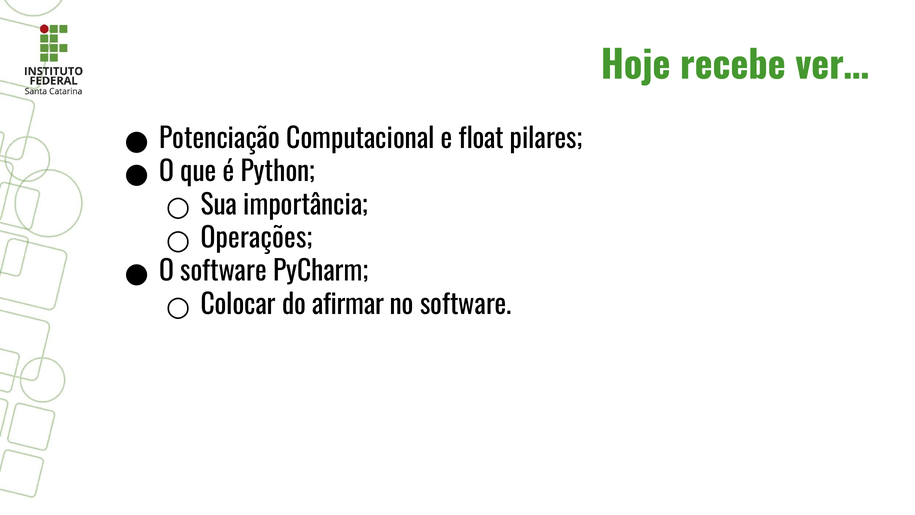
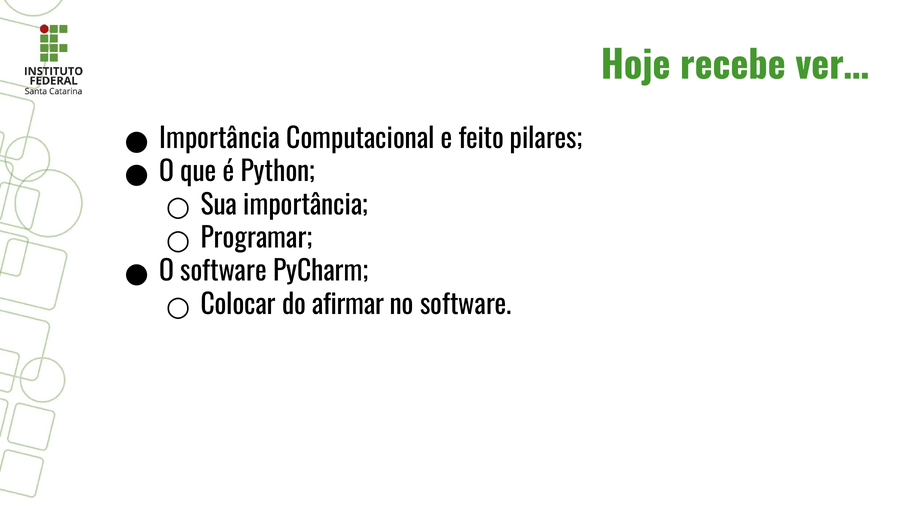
Potenciação at (220, 139): Potenciação -> Importância
float: float -> feito
Operações: Operações -> Programar
